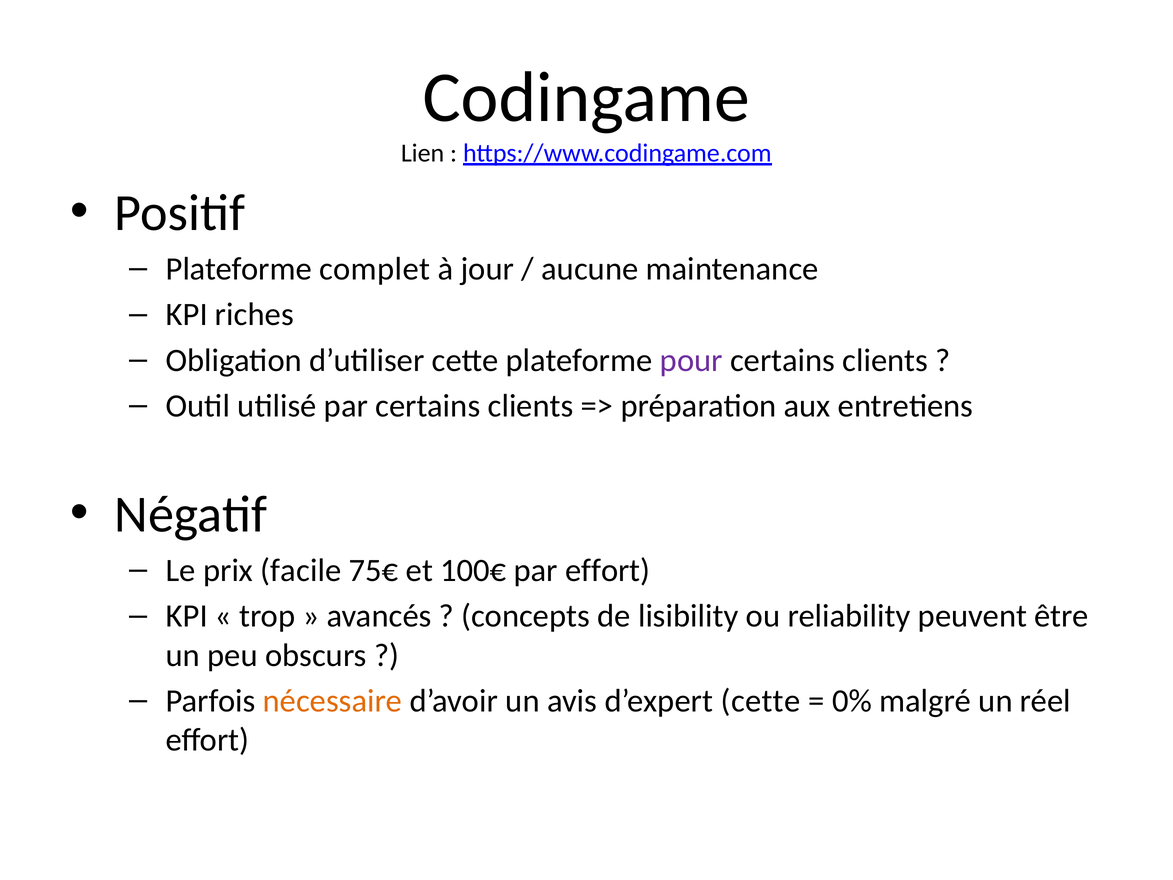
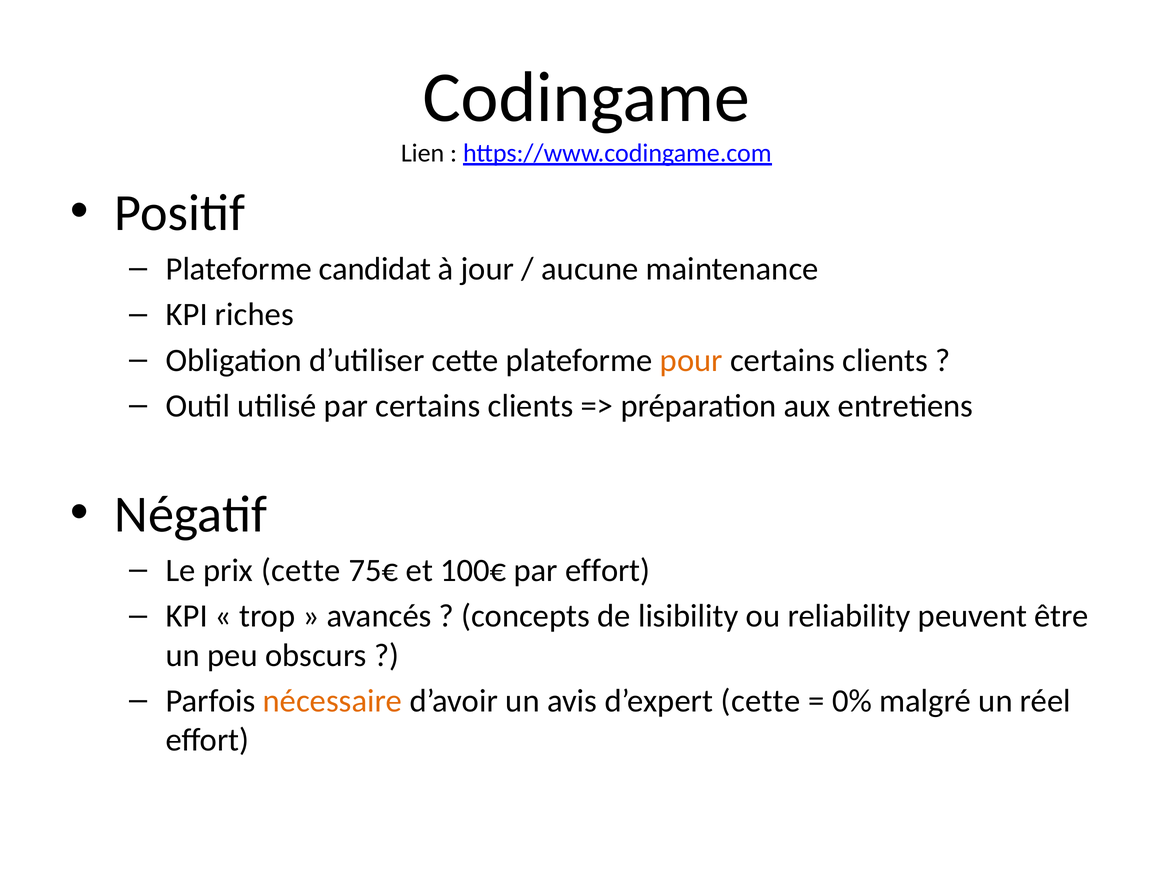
complet: complet -> candidat
pour colour: purple -> orange
prix facile: facile -> cette
